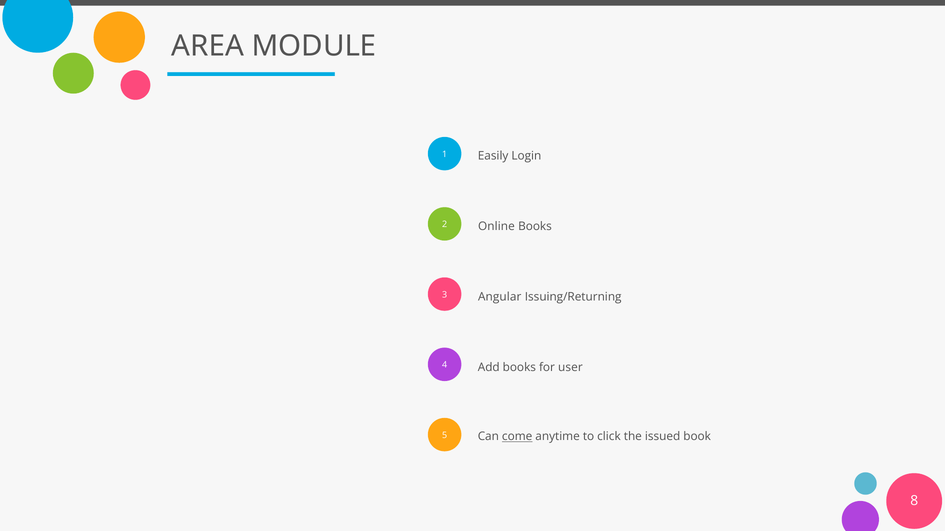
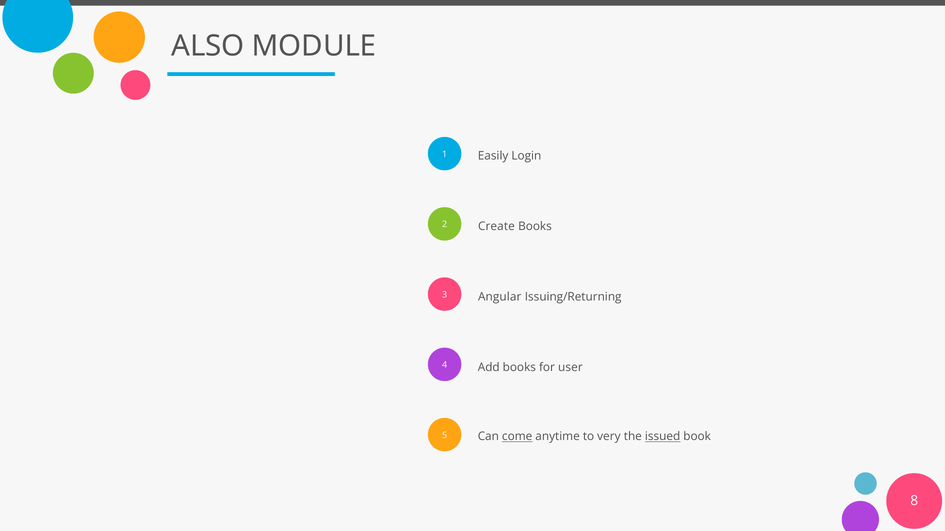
AREA: AREA -> ALSO
Online: Online -> Create
click: click -> very
issued underline: none -> present
